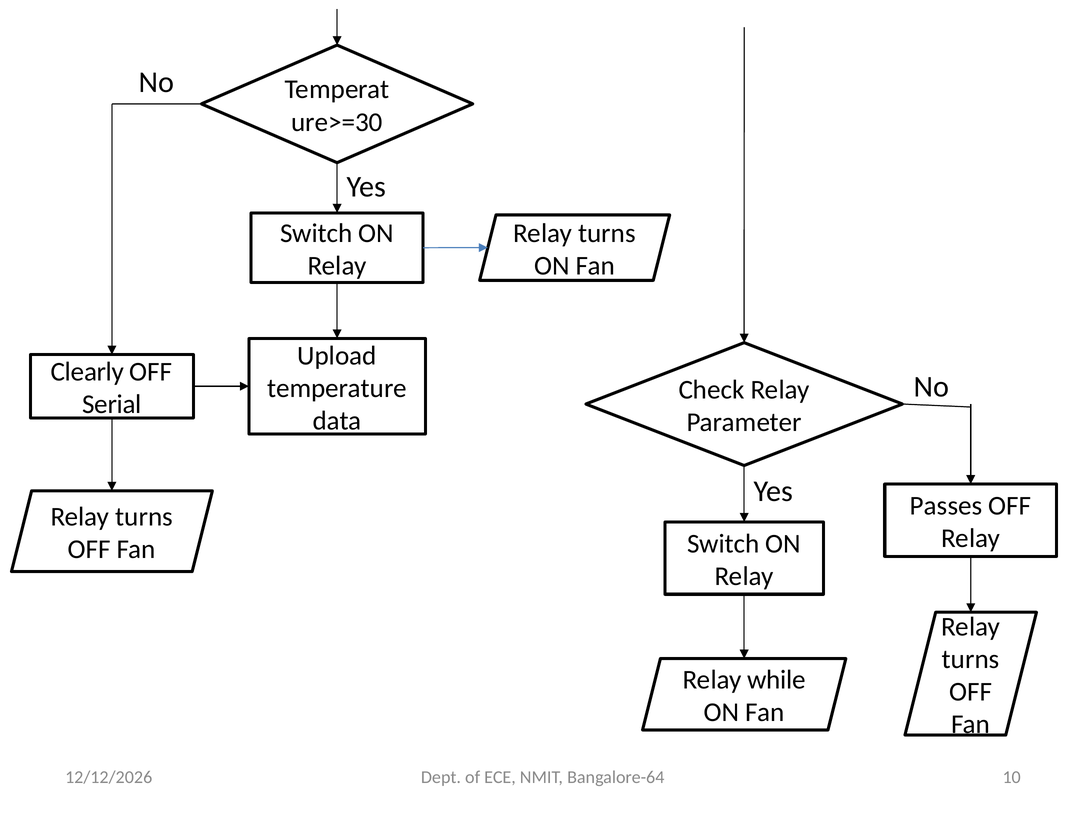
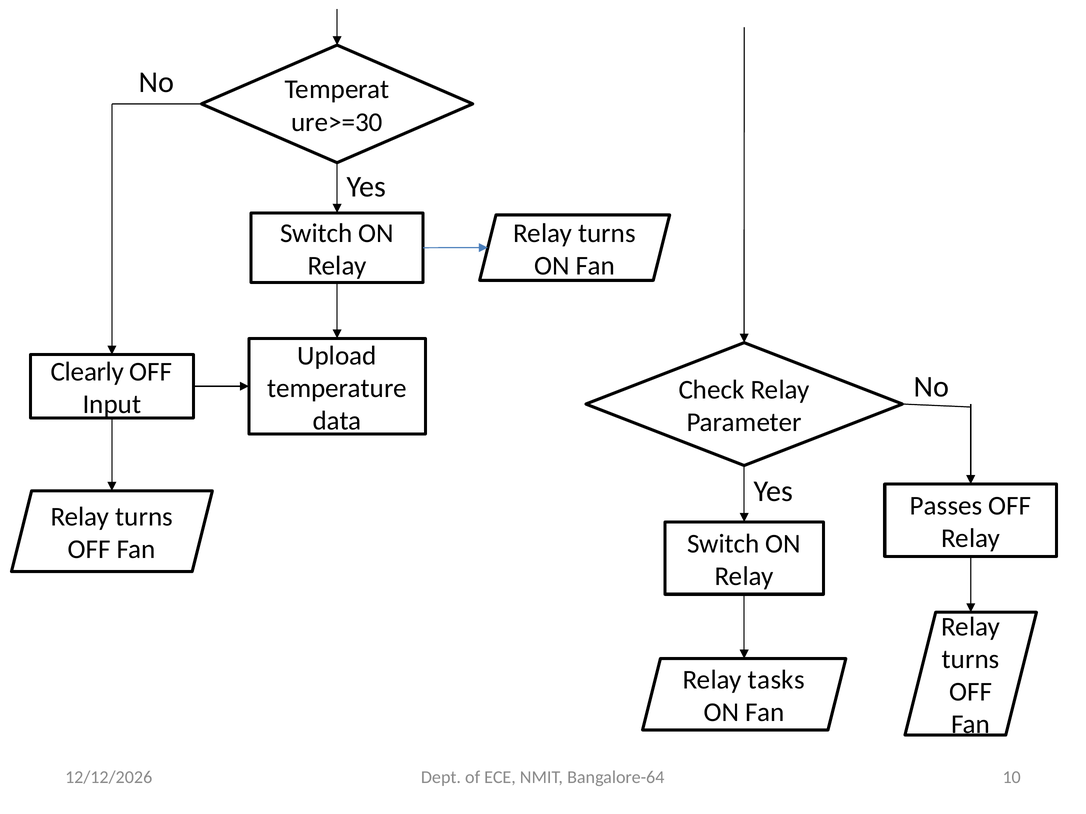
Serial: Serial -> Input
while: while -> tasks
